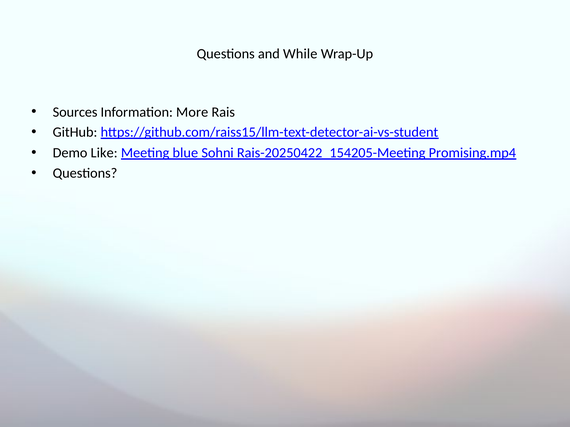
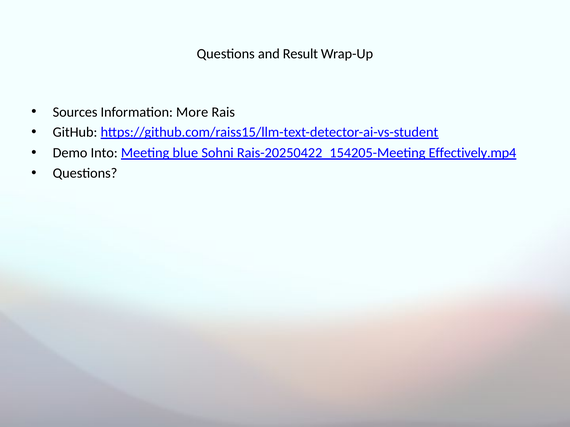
While: While -> Result
Like: Like -> Into
Promising.mp4: Promising.mp4 -> Effectively.mp4
